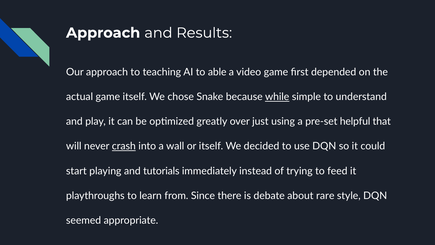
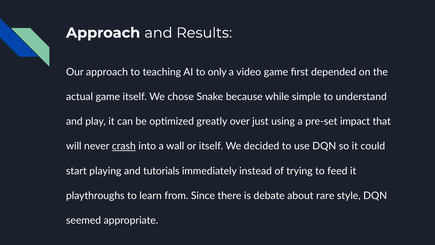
able: able -> only
while underline: present -> none
helpful: helpful -> impact
